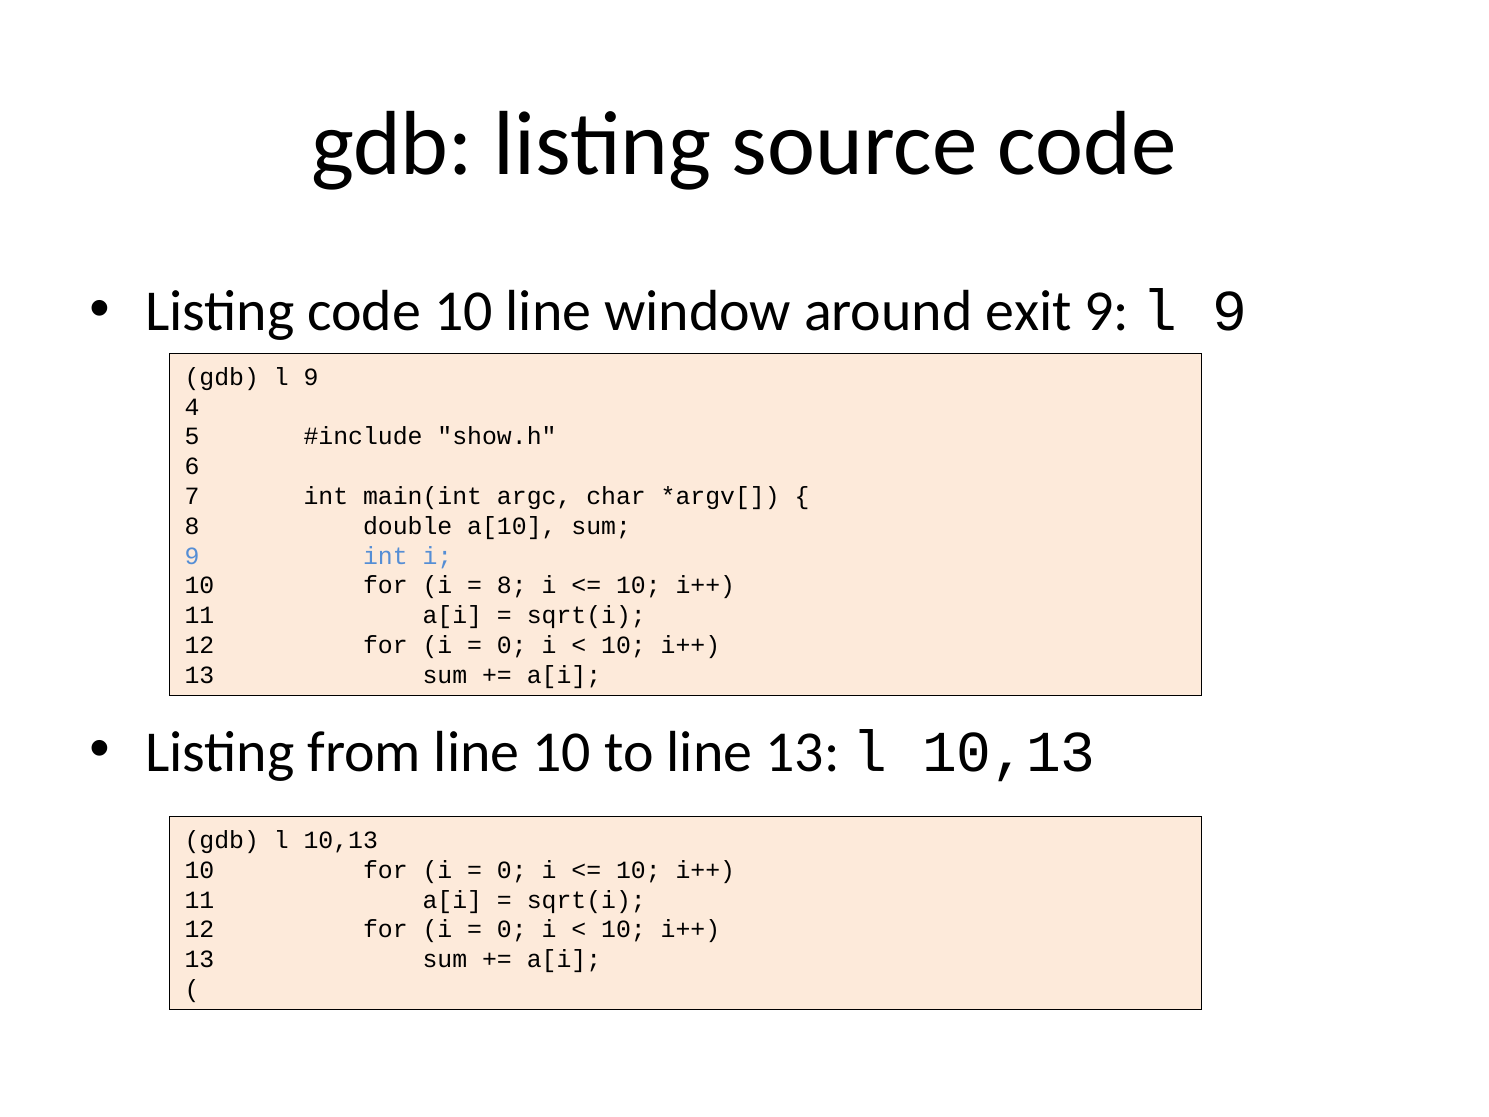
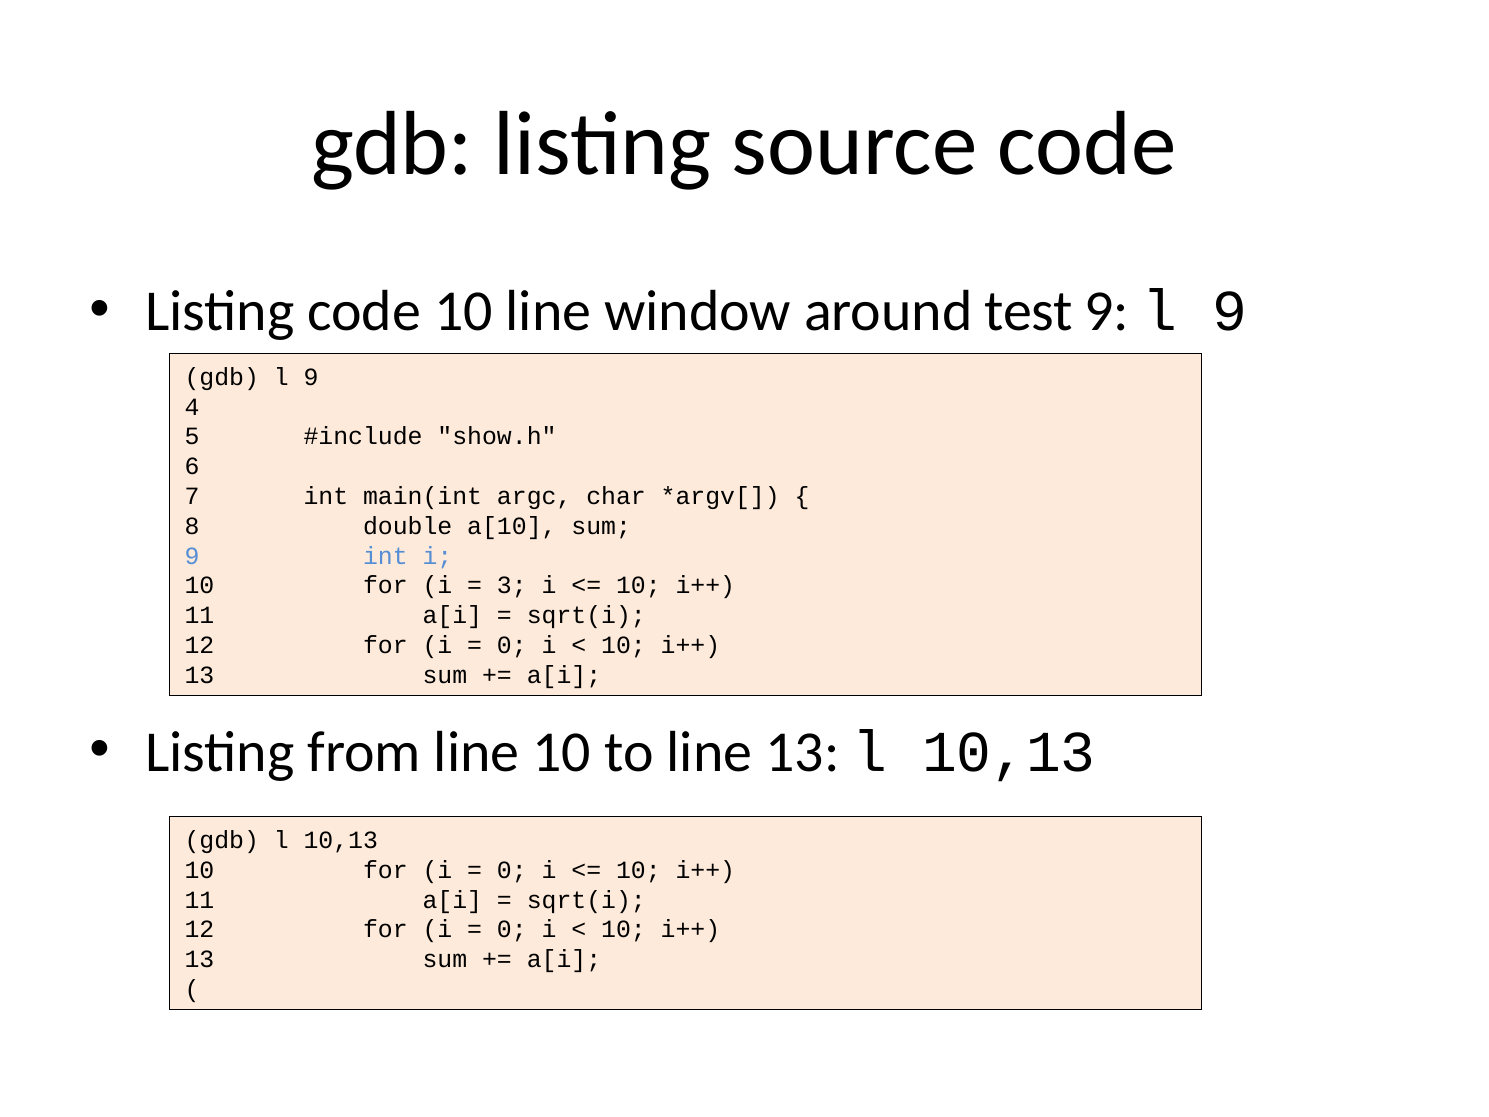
exit: exit -> test
8 at (512, 586): 8 -> 3
